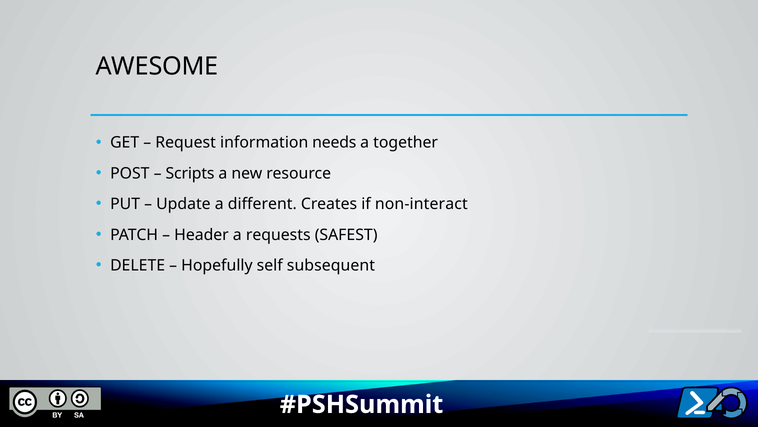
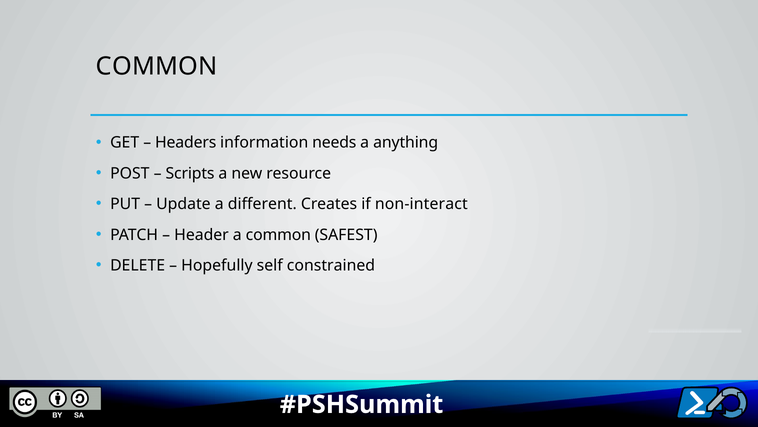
AWESOME at (157, 66): AWESOME -> COMMON
Request: Request -> Headers
together: together -> anything
a requests: requests -> common
subsequent: subsequent -> constrained
